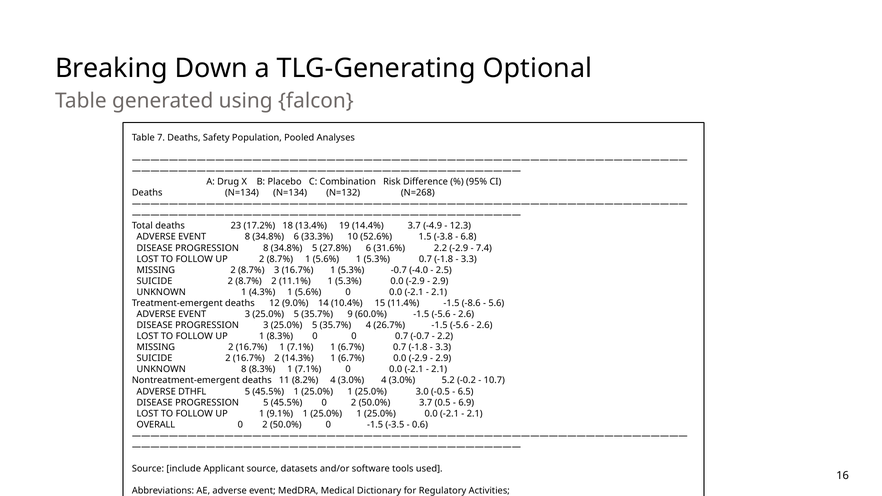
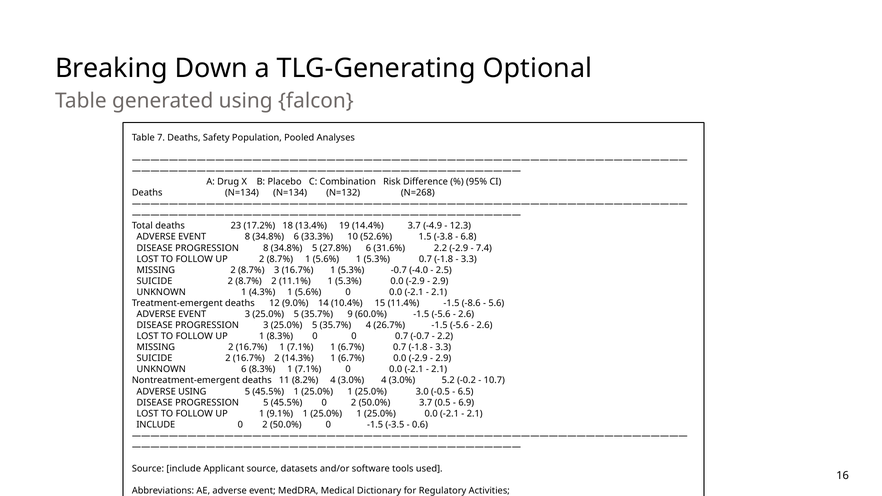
UNKNOWN 8: 8 -> 6
ADVERSE DTHFL: DTHFL -> USING
OVERALL at (156, 425): OVERALL -> INCLUDE
